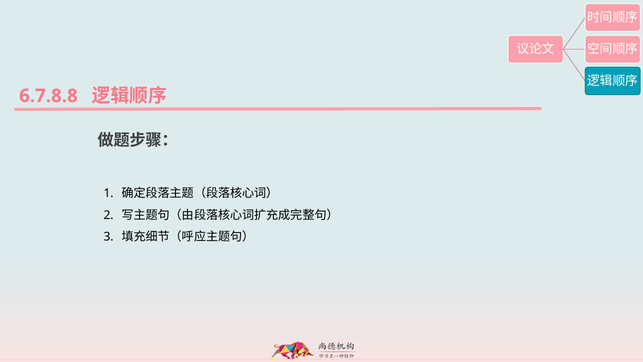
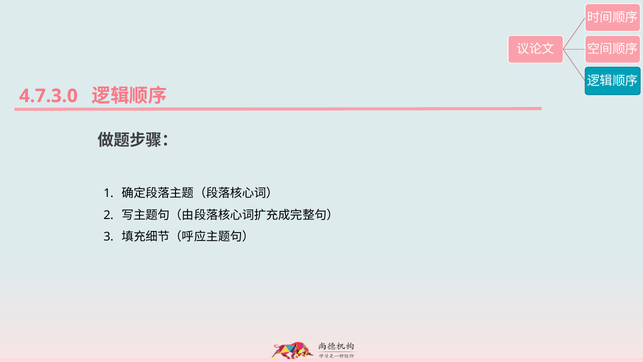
6.7.8.8: 6.7.8.8 -> 4.7.3.0
